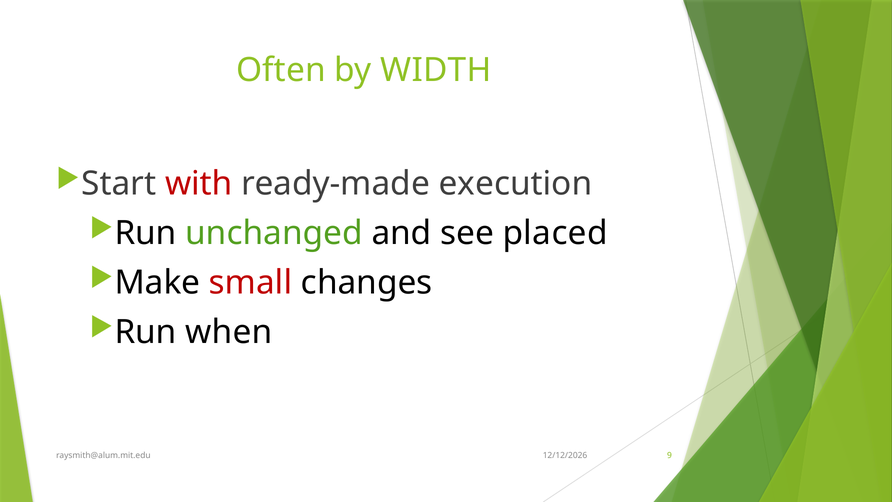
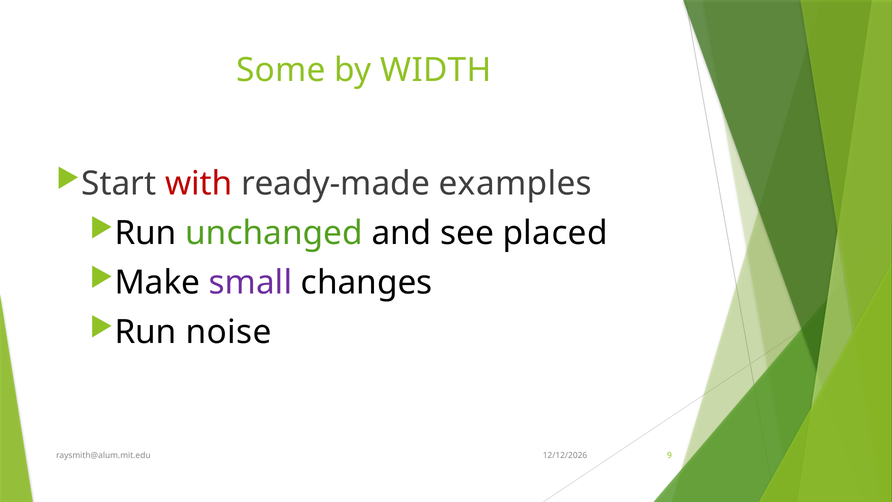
Often: Often -> Some
execution: execution -> examples
small colour: red -> purple
when: when -> noise
